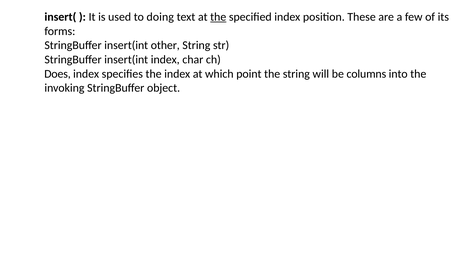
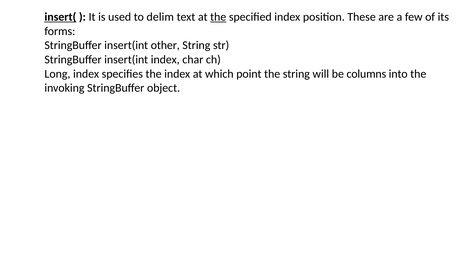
insert( underline: none -> present
doing: doing -> delim
Does: Does -> Long
